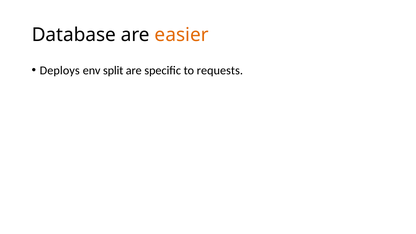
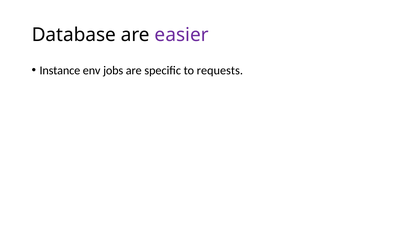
easier colour: orange -> purple
Deploys: Deploys -> Instance
split: split -> jobs
